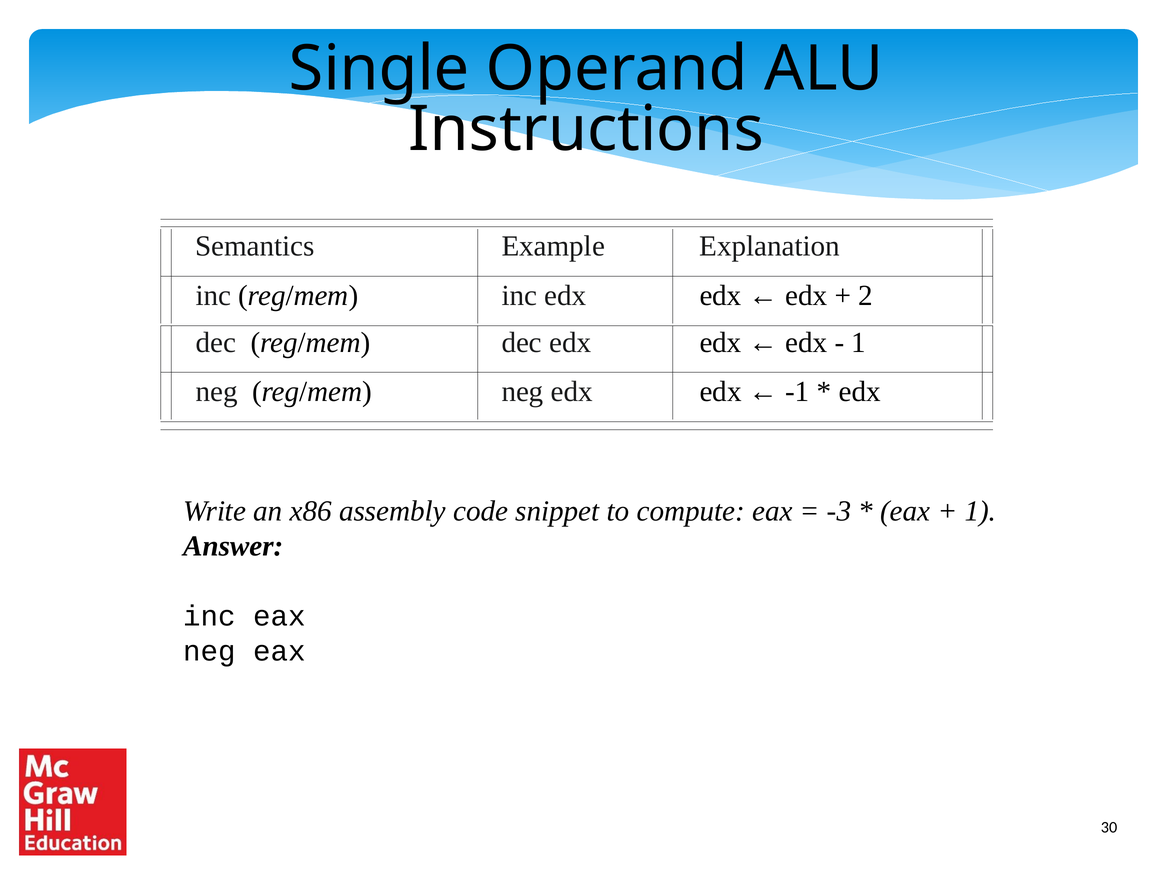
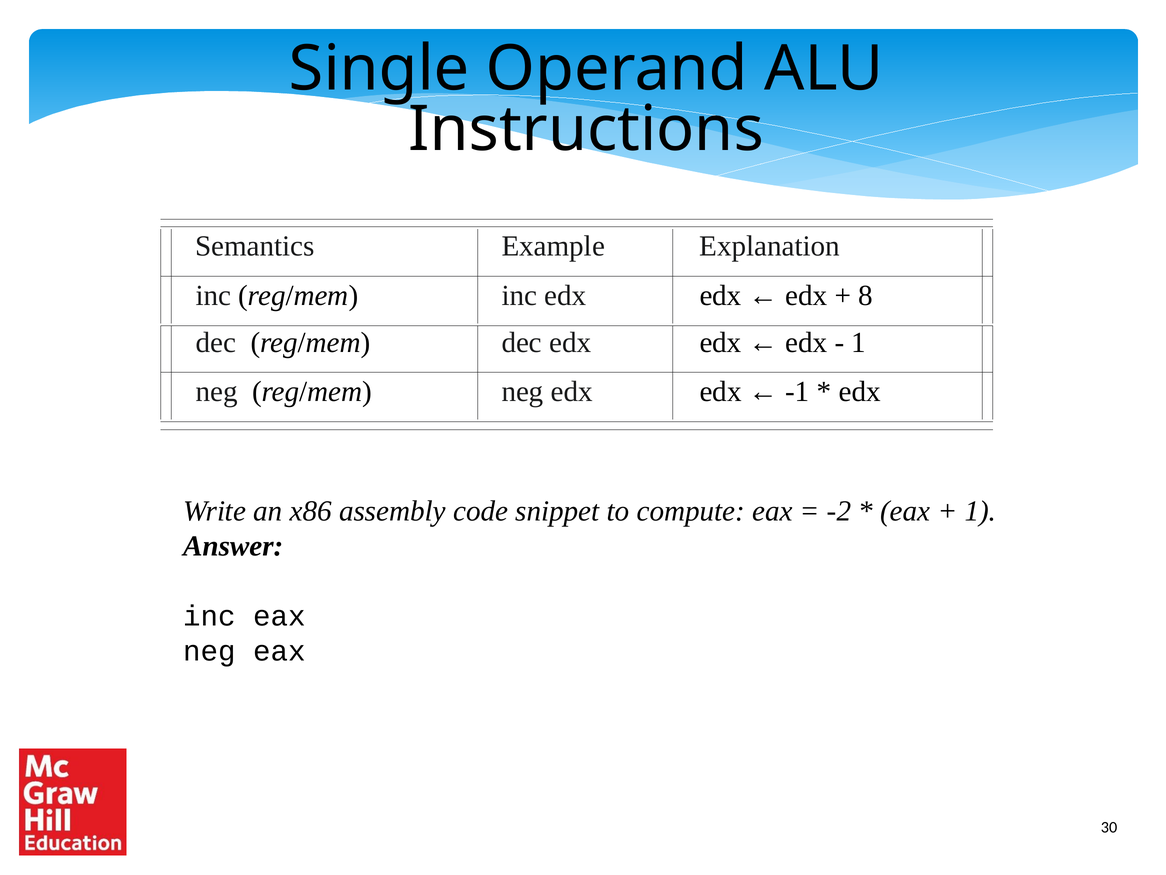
2: 2 -> 8
-3: -3 -> -2
